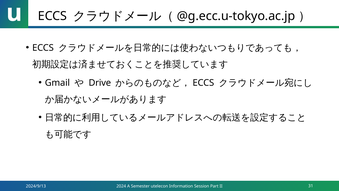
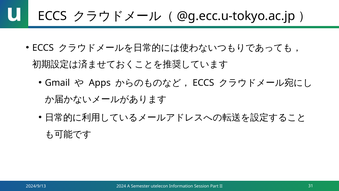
Drive: Drive -> Apps
